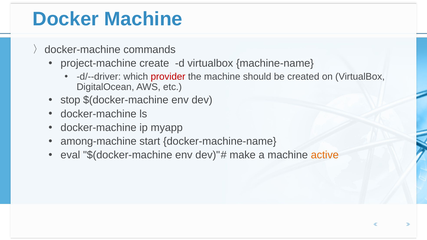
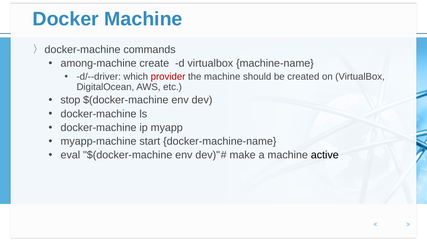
project-machine: project-machine -> among-machine
among-machine: among-machine -> myapp-machine
active colour: orange -> black
